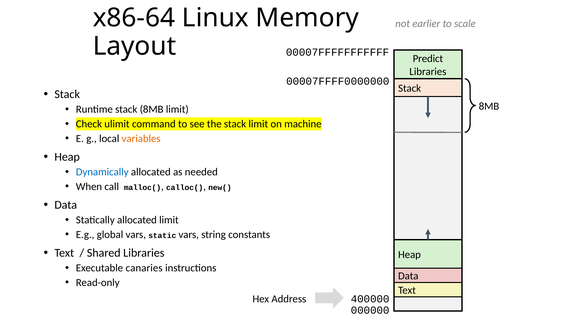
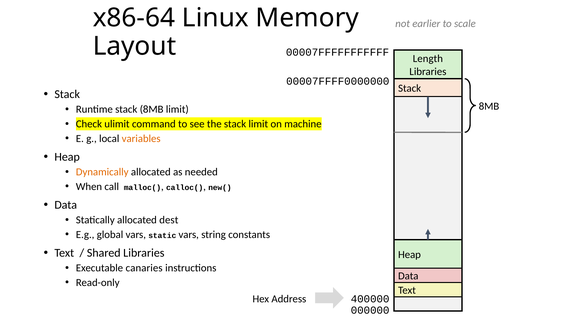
Predict: Predict -> Length
Dynamically colour: blue -> orange
allocated limit: limit -> dest
